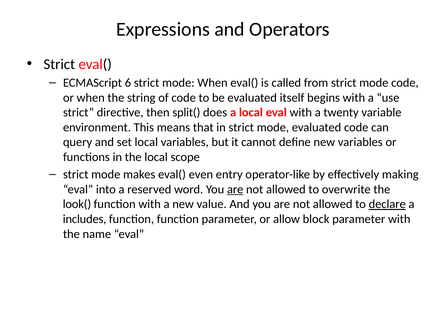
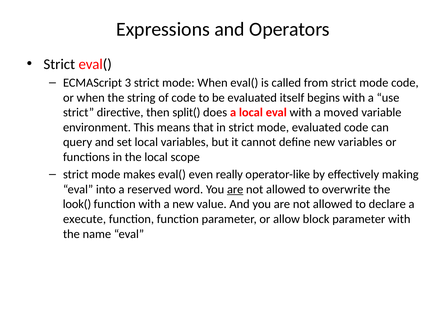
6: 6 -> 3
twenty: twenty -> moved
entry: entry -> really
declare underline: present -> none
includes: includes -> execute
